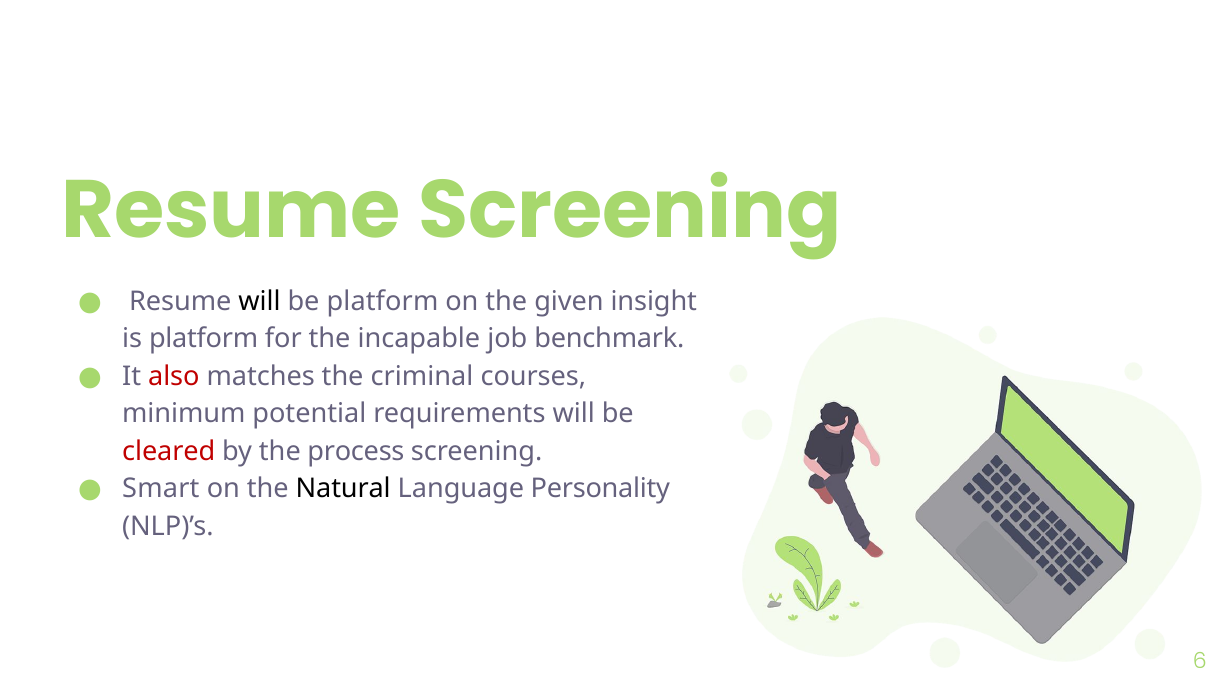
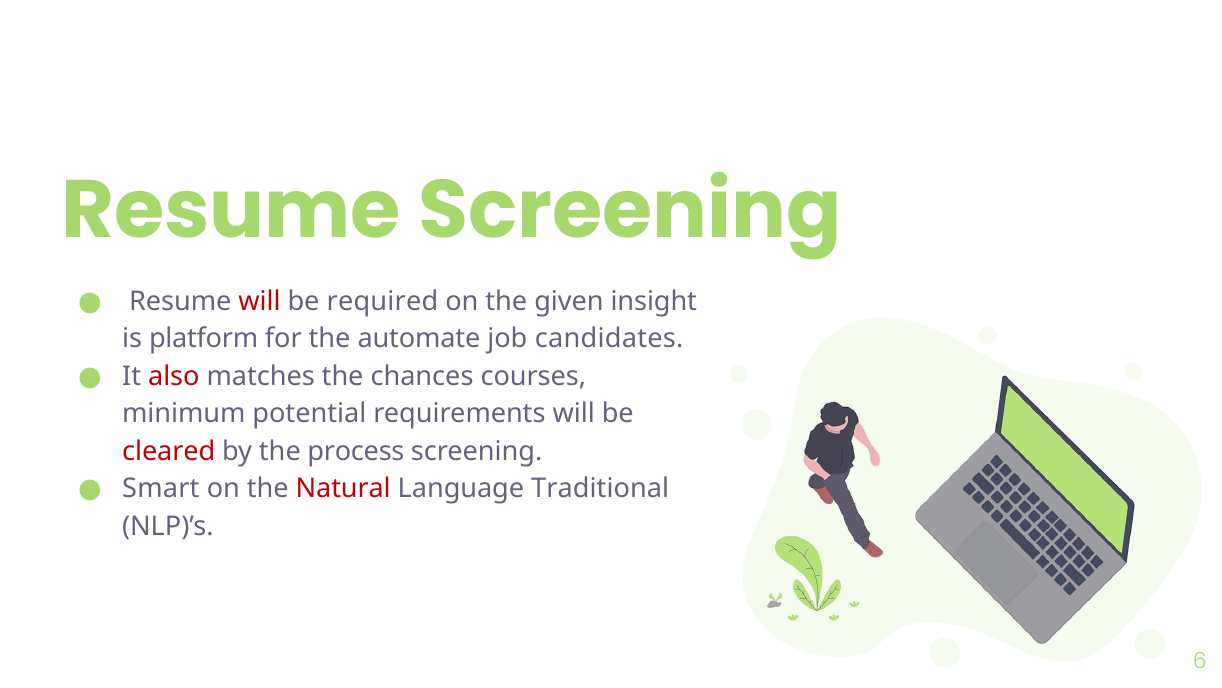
will at (259, 301) colour: black -> red
be platform: platform -> required
incapable: incapable -> automate
benchmark: benchmark -> candidates
criminal: criminal -> chances
Natural colour: black -> red
Personality: Personality -> Traditional
